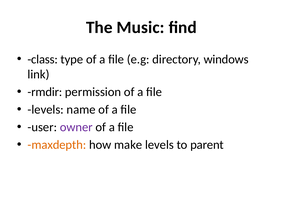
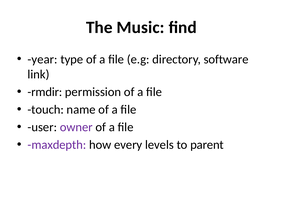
class: class -> year
windows: windows -> software
levels at (46, 110): levels -> touch
maxdepth colour: orange -> purple
make: make -> every
